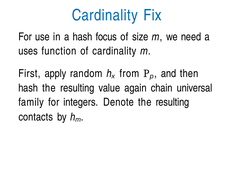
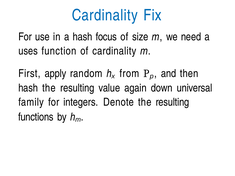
chain: chain -> down
contacts: contacts -> functions
